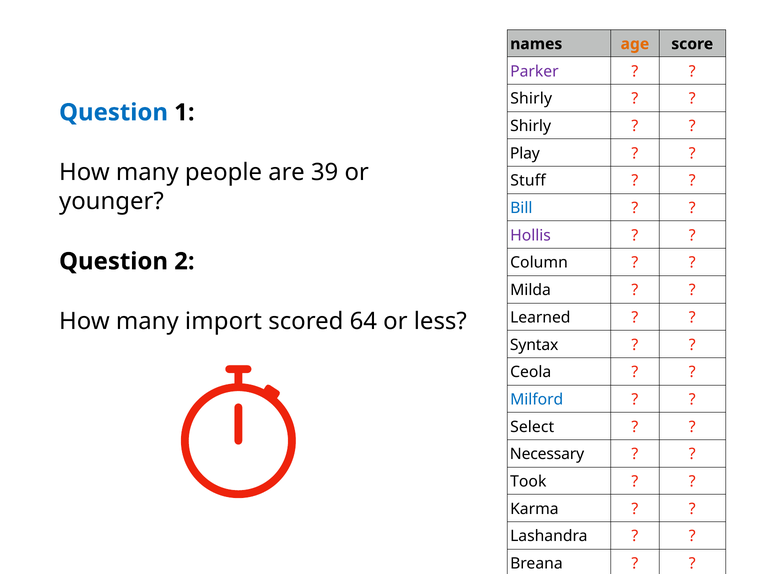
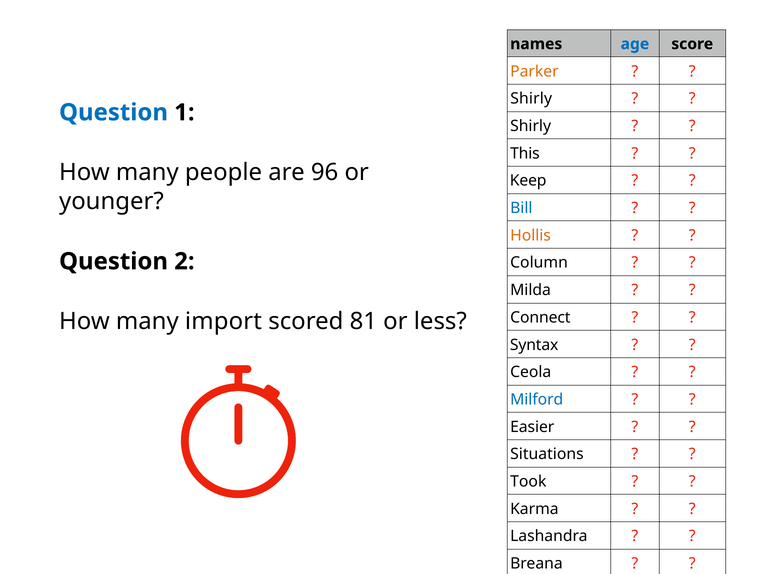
age colour: orange -> blue
Parker colour: purple -> orange
Play: Play -> This
39: 39 -> 96
Stuff: Stuff -> Keep
Hollis colour: purple -> orange
Learned: Learned -> Connect
64: 64 -> 81
Select: Select -> Easier
Necessary: Necessary -> Situations
